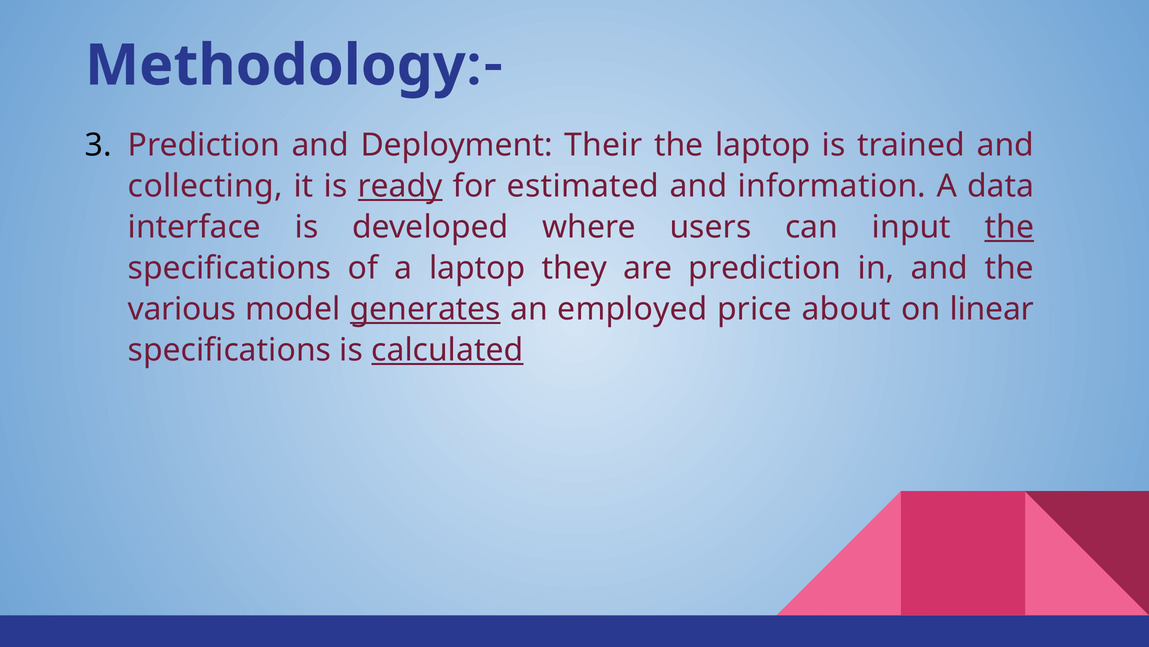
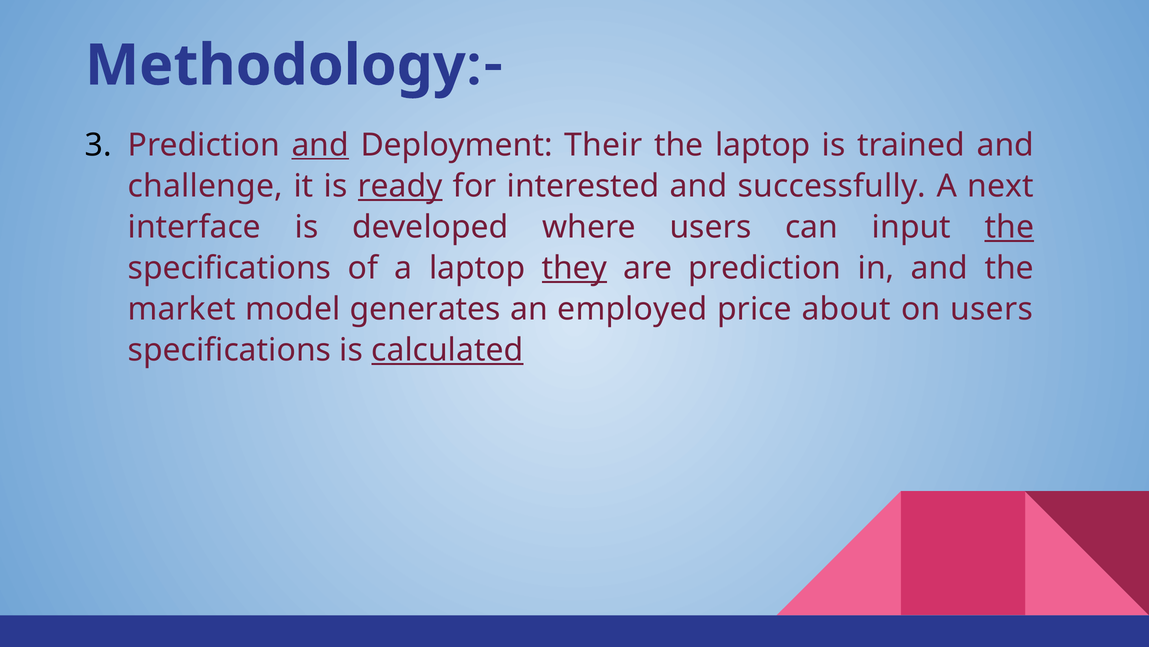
and at (320, 145) underline: none -> present
collecting: collecting -> challenge
estimated: estimated -> interested
information: information -> successfully
data: data -> next
they underline: none -> present
various: various -> market
generates underline: present -> none
on linear: linear -> users
